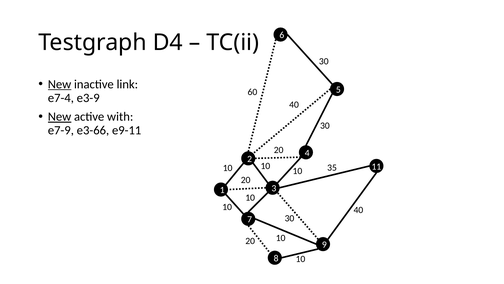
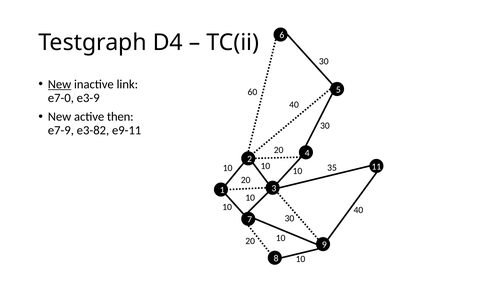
e7-4: e7-4 -> e7-0
New at (60, 117) underline: present -> none
with: with -> then
e3-66: e3-66 -> e3-82
